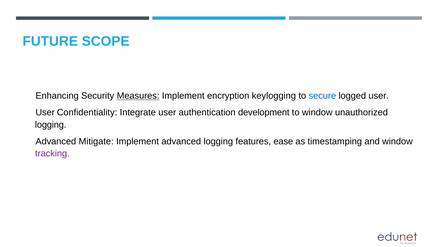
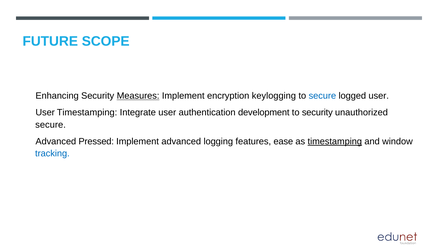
Confidentiality at (87, 112): Confidentiality -> Timestamping
to window: window -> security
logging at (51, 124): logging -> secure
Mitigate: Mitigate -> Pressed
timestamping at (335, 141) underline: none -> present
tracking colour: purple -> blue
